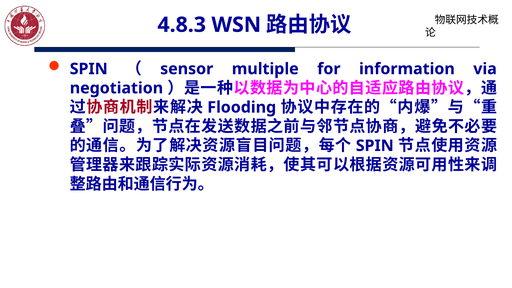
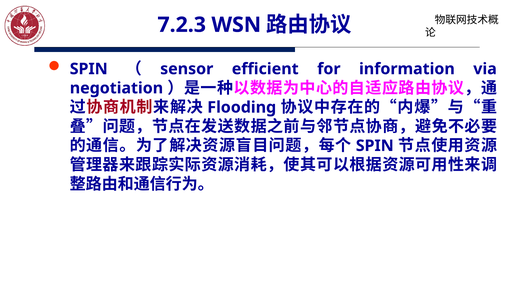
4.8.3: 4.8.3 -> 7.2.3
multiple: multiple -> efficient
